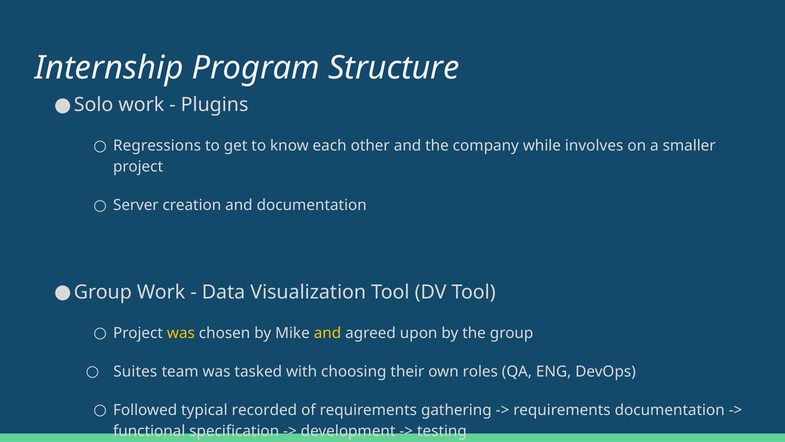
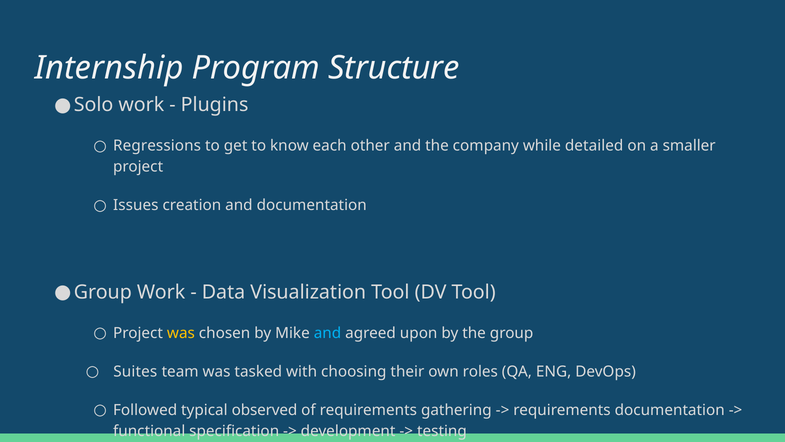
involves: involves -> detailed
Server: Server -> Issues
and at (327, 333) colour: yellow -> light blue
recorded: recorded -> observed
